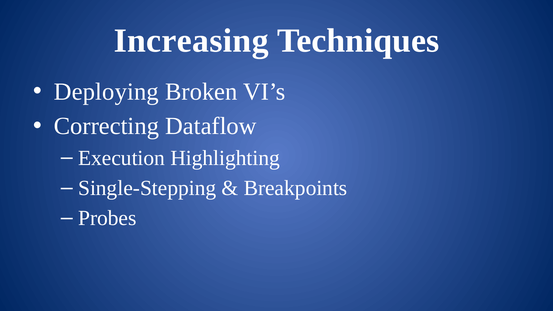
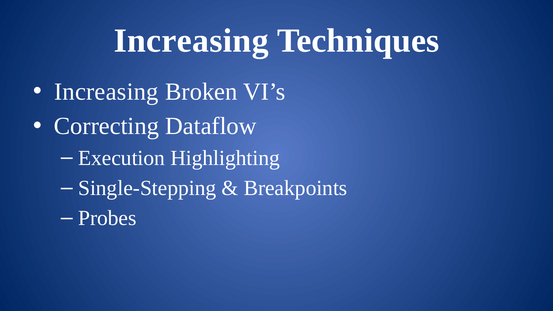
Deploying at (106, 92): Deploying -> Increasing
